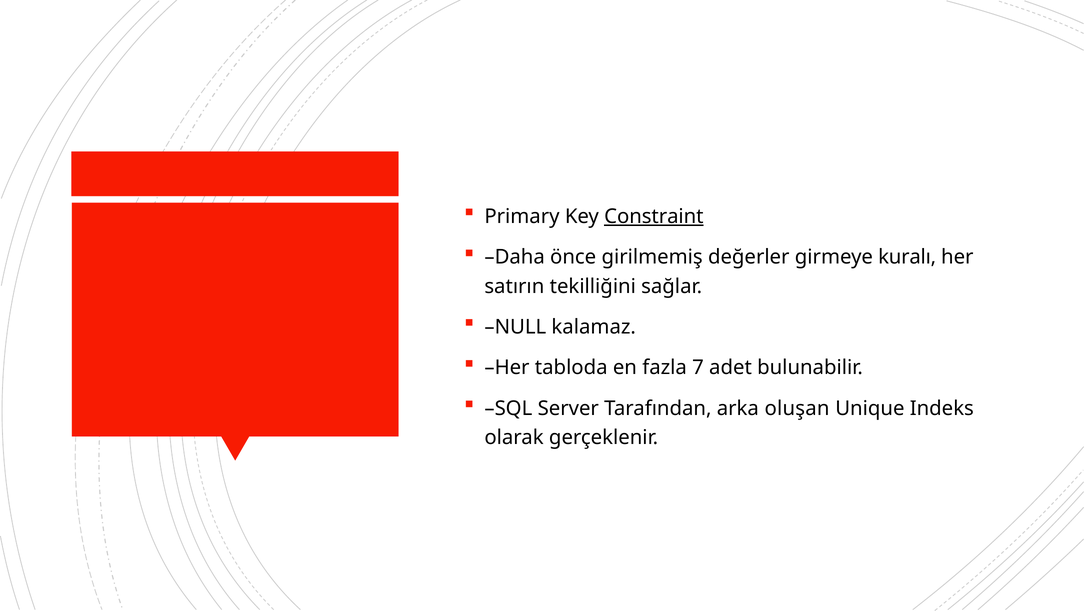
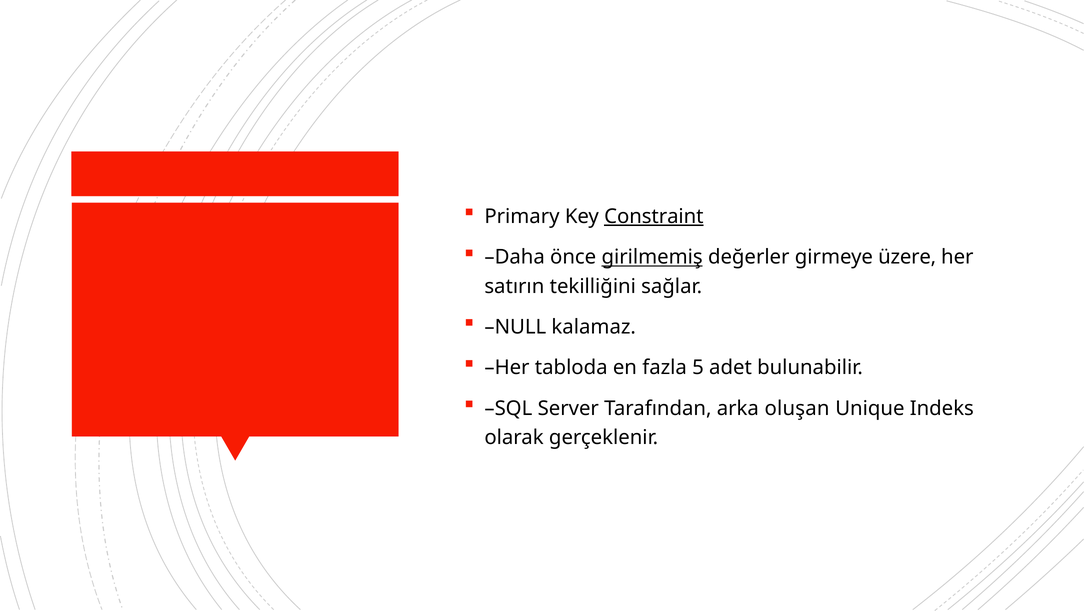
girilmemiş underline: none -> present
kuralı: kuralı -> üzere
7: 7 -> 5
